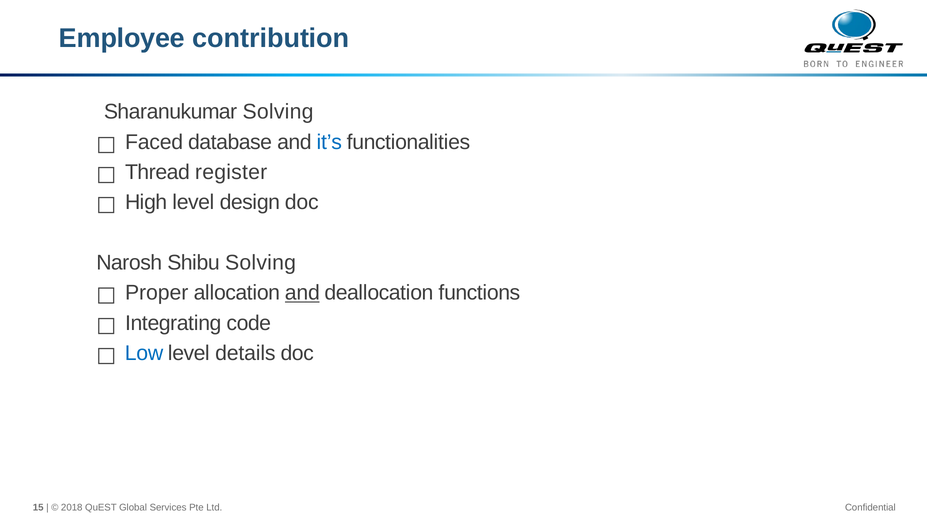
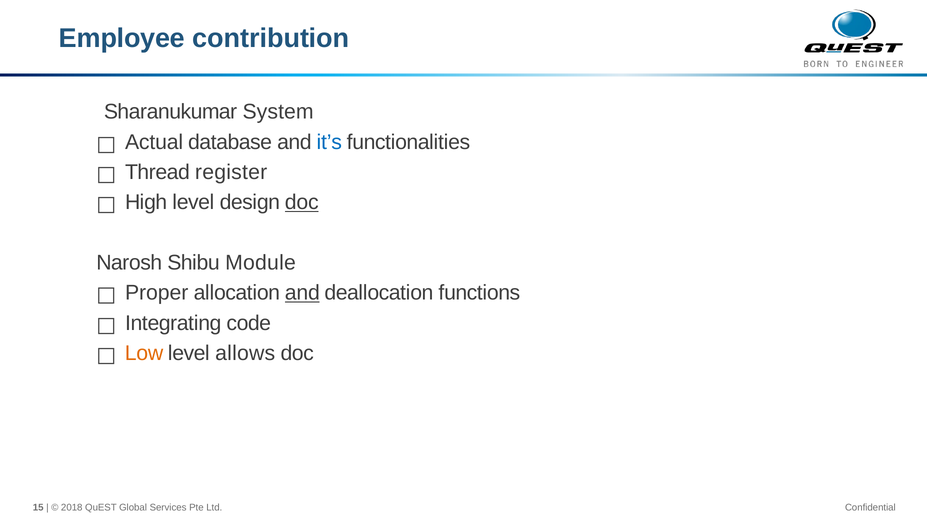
Sharanukumar Solving: Solving -> System
Faced: Faced -> Actual
doc at (302, 202) underline: none -> present
Shibu Solving: Solving -> Module
Low colour: blue -> orange
details: details -> allows
